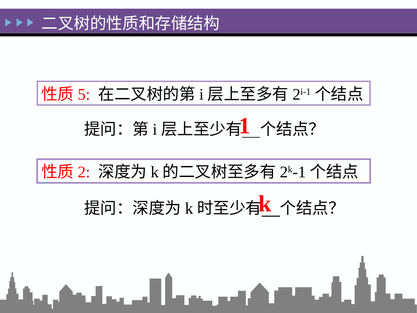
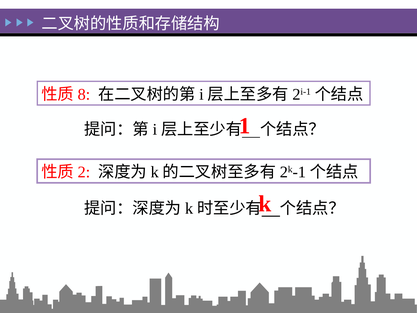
5: 5 -> 8
